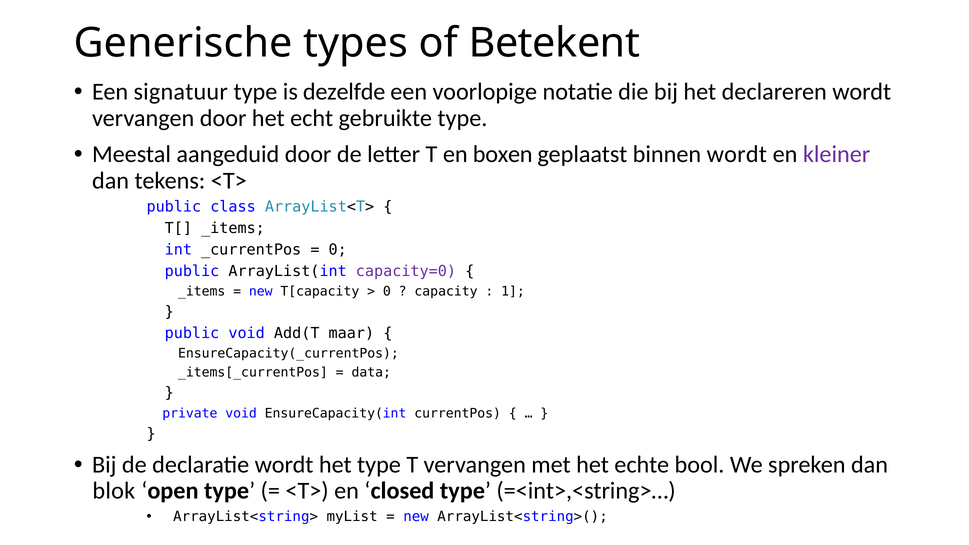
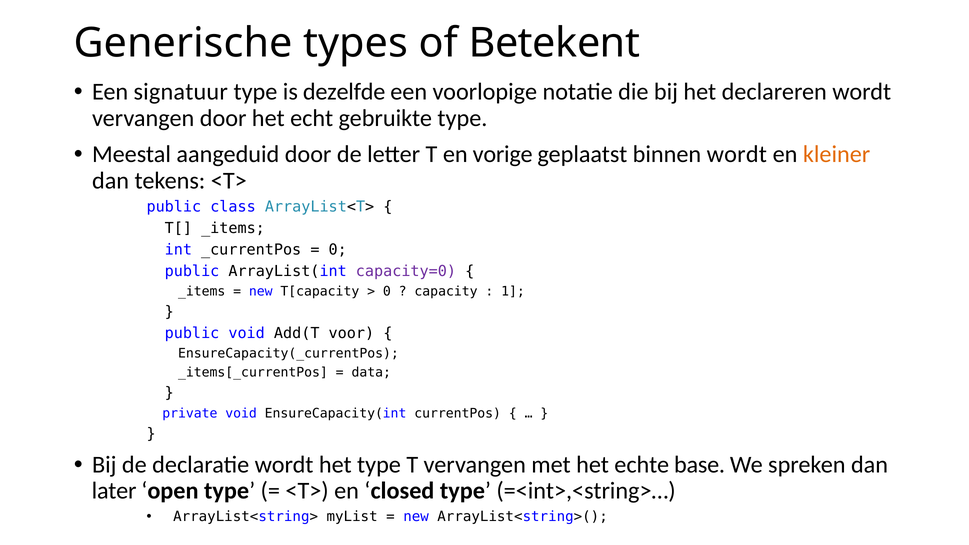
boxen: boxen -> vorige
kleiner colour: purple -> orange
maar: maar -> voor
bool: bool -> base
blok: blok -> later
